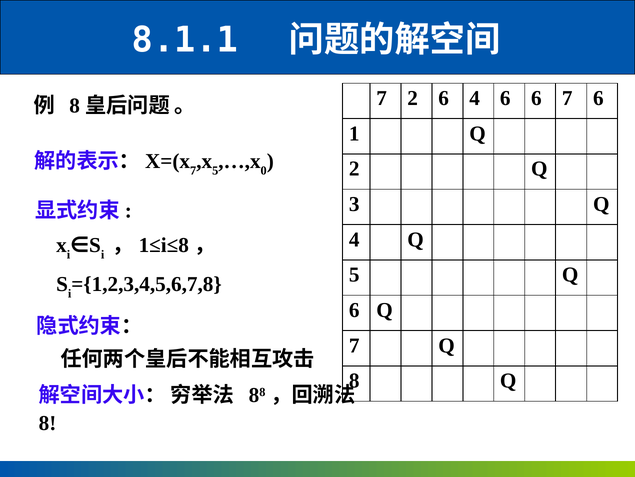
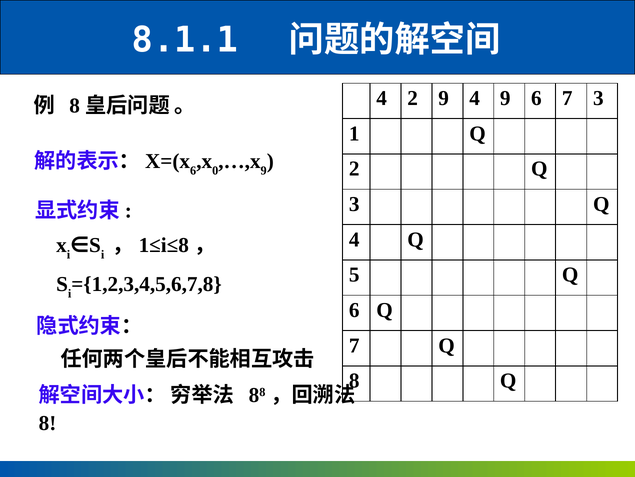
7 at (382, 98): 7 -> 4
2 6: 6 -> 9
4 6: 6 -> 9
7 6: 6 -> 3
7 at (193, 170): 7 -> 6
5 at (215, 170): 5 -> 0
0 at (264, 170): 0 -> 9
